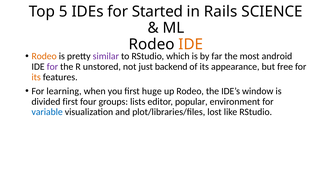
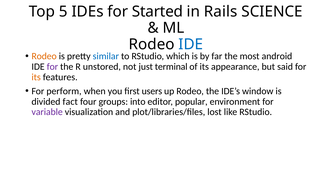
IDE at (191, 44) colour: orange -> blue
similar colour: purple -> blue
backend: backend -> terminal
free: free -> said
learning: learning -> perform
huge: huge -> users
divided first: first -> fact
lists: lists -> into
variable colour: blue -> purple
